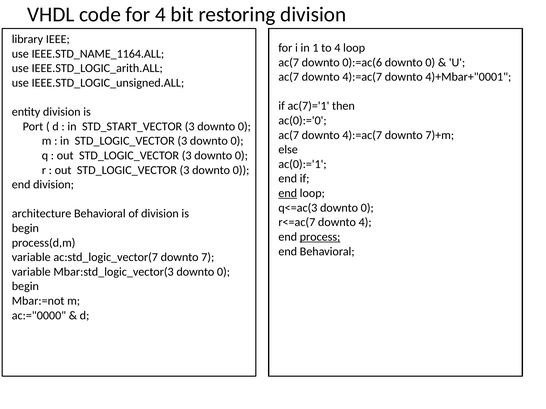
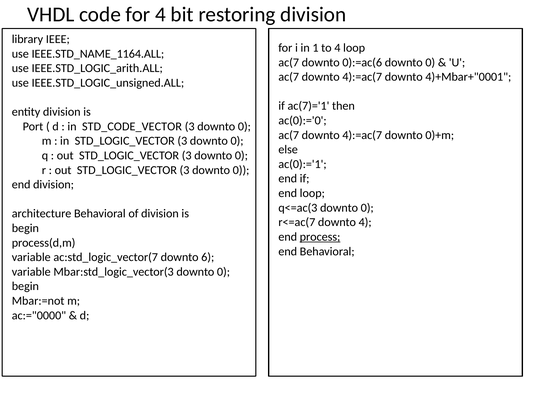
STD_START_VECTOR: STD_START_VECTOR -> STD_CODE_VECTOR
7)+m: 7)+m -> 0)+m
end at (288, 193) underline: present -> none
7: 7 -> 6
